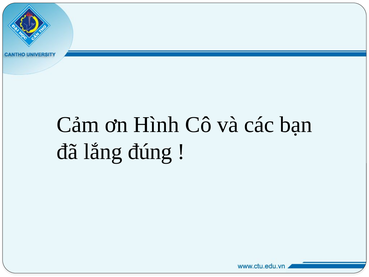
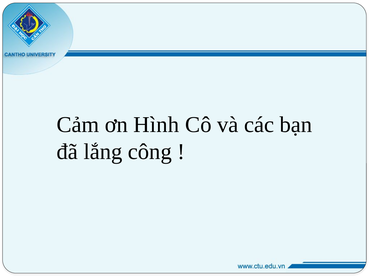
đúng: đúng -> công
